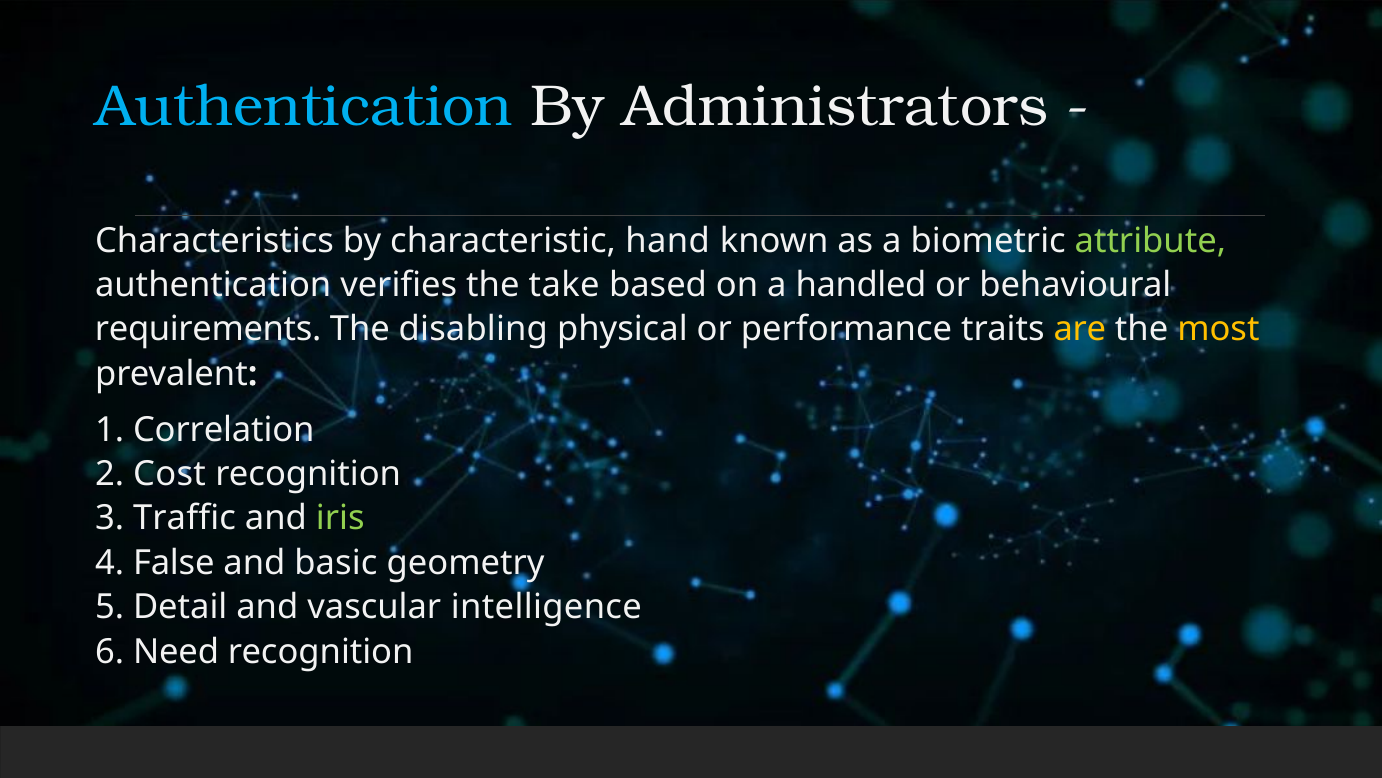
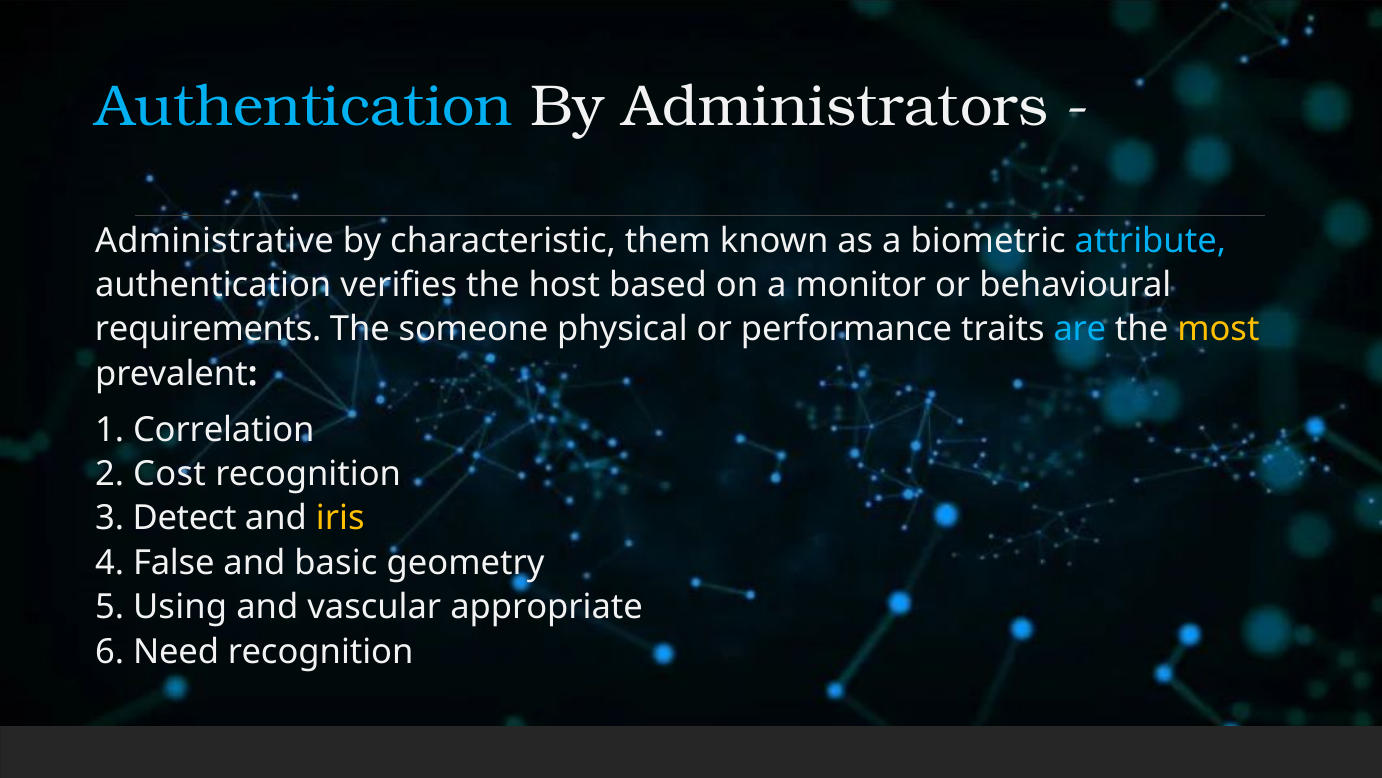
Characteristics: Characteristics -> Administrative
hand: hand -> them
attribute colour: light green -> light blue
take: take -> host
handled: handled -> monitor
disabling: disabling -> someone
are colour: yellow -> light blue
Traffic: Traffic -> Detect
iris colour: light green -> yellow
Detail: Detail -> Using
intelligence: intelligence -> appropriate
